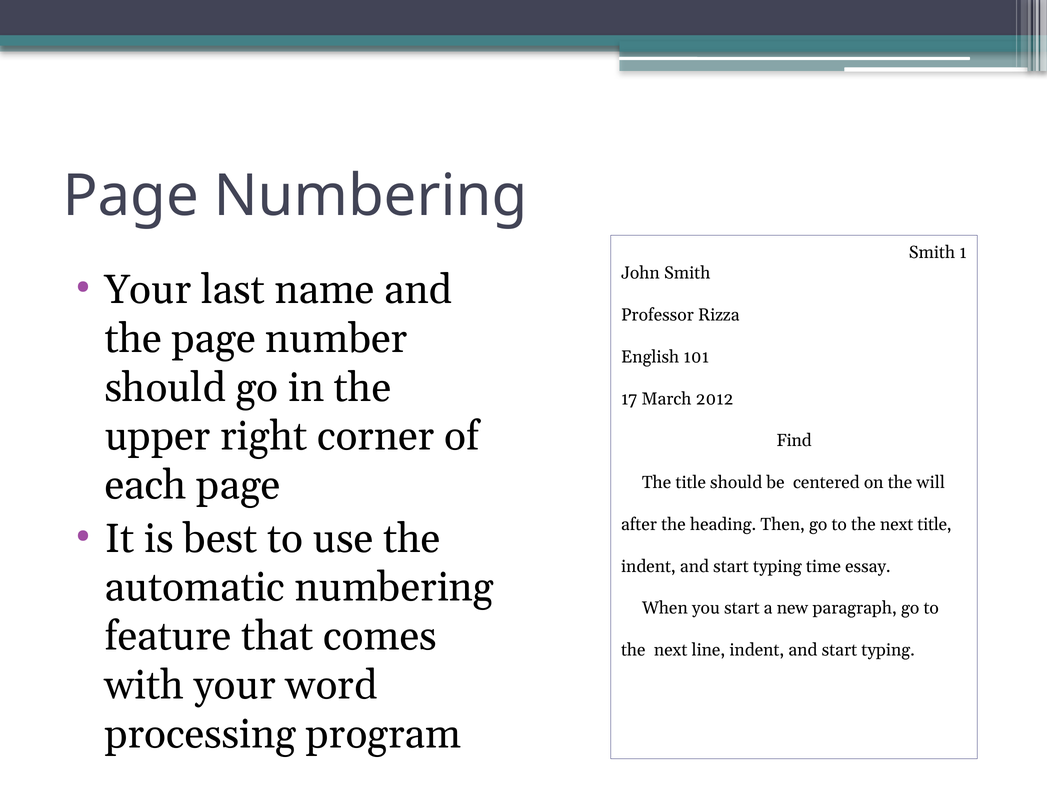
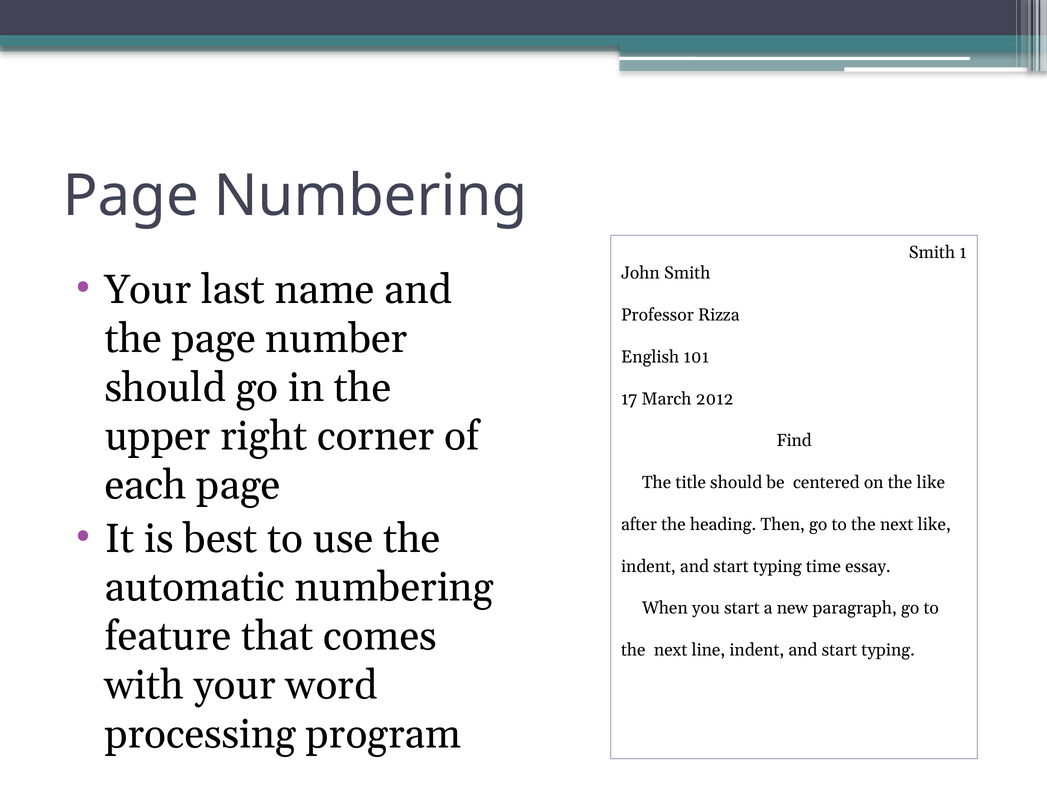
the will: will -> like
next title: title -> like
